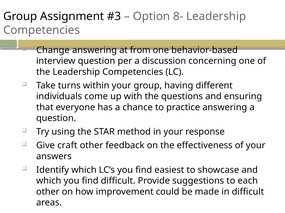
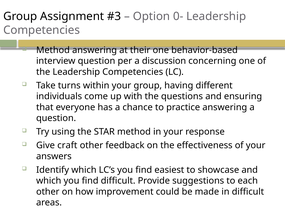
8-: 8- -> 0-
Change at (53, 50): Change -> Method
from: from -> their
